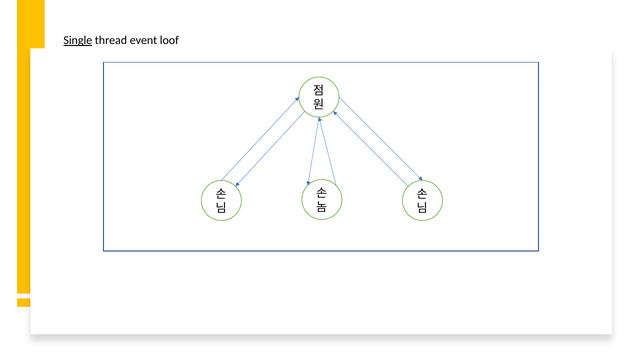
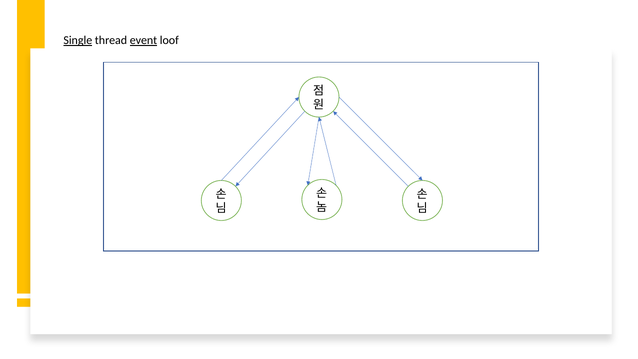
event underline: none -> present
